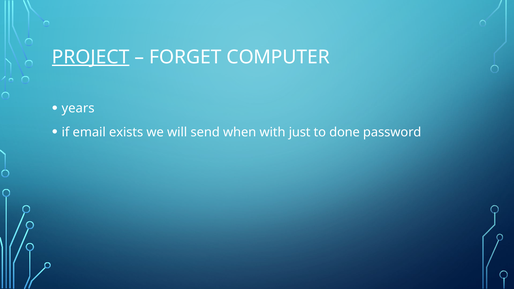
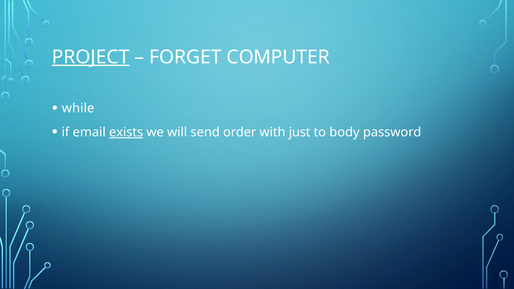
years: years -> while
exists underline: none -> present
when: when -> order
done: done -> body
